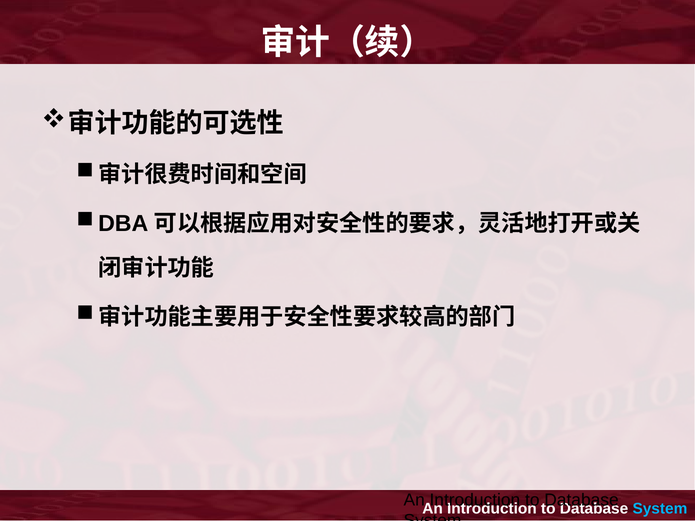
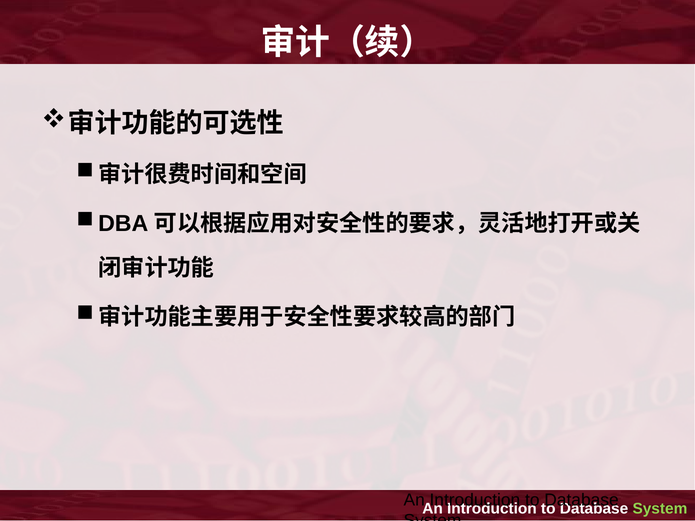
System at (660, 509) colour: light blue -> light green
